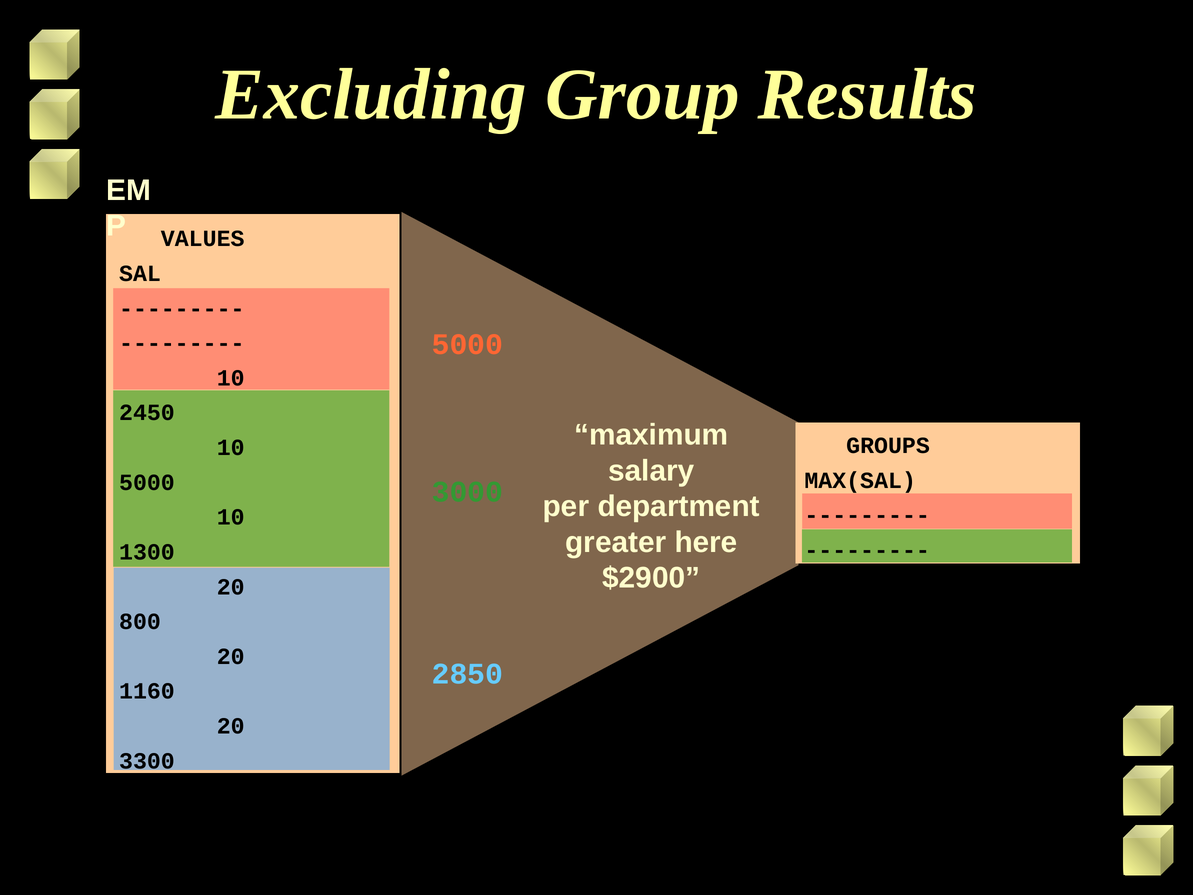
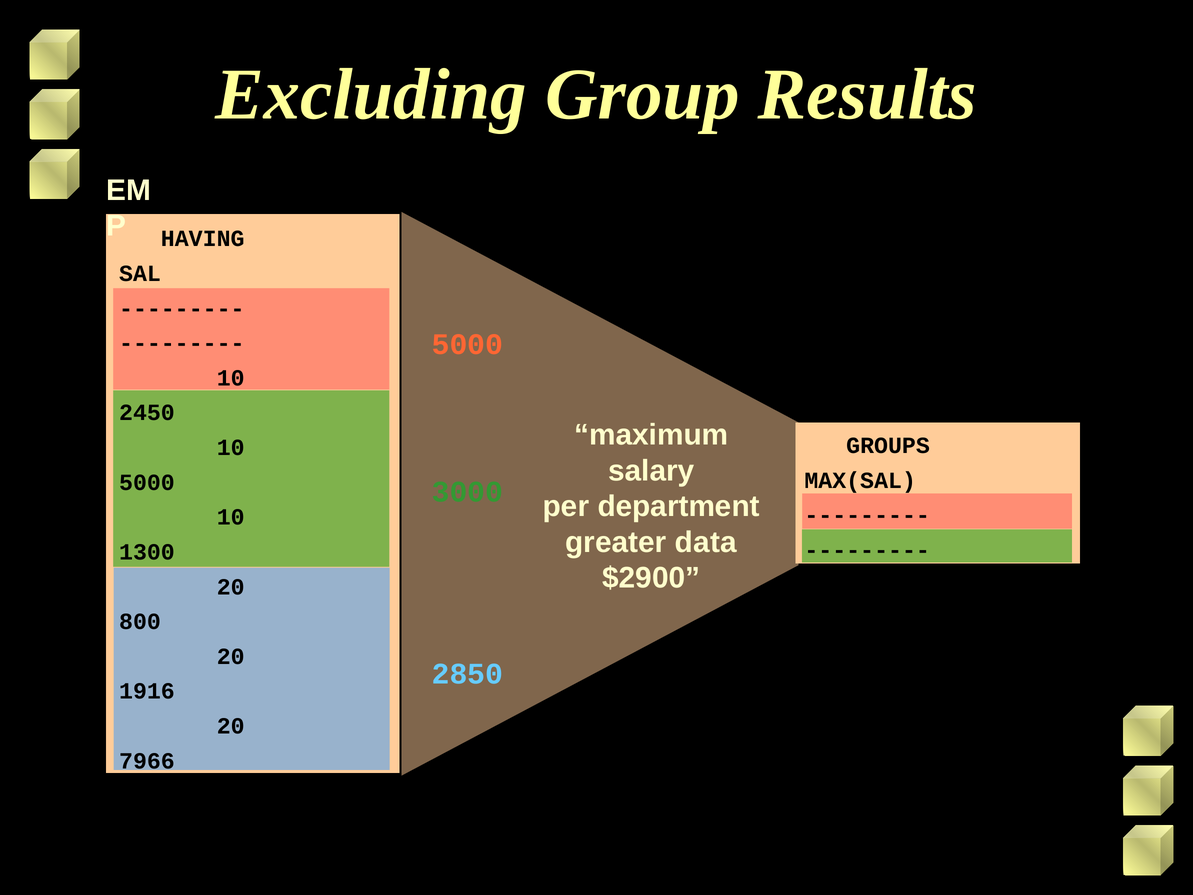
VALUES: VALUES -> HAVING
here: here -> data
1160: 1160 -> 1916
3300: 3300 -> 7966
